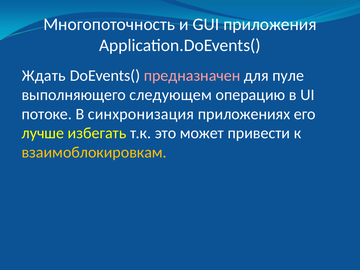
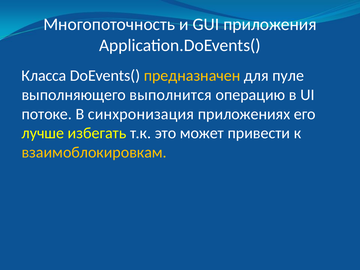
Ждать: Ждать -> Класса
предназначен colour: pink -> yellow
следующем: следующем -> выполнится
